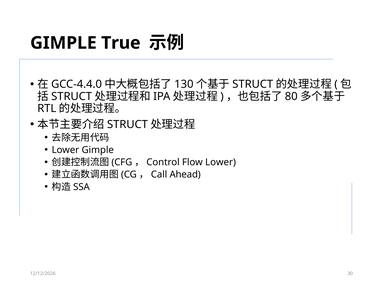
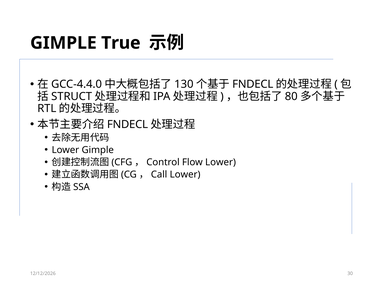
STRUCT at (253, 84): STRUCT -> FNDECL
STRUCT at (127, 125): STRUCT -> FNDECL
Ahead at (185, 175): Ahead -> Lower
